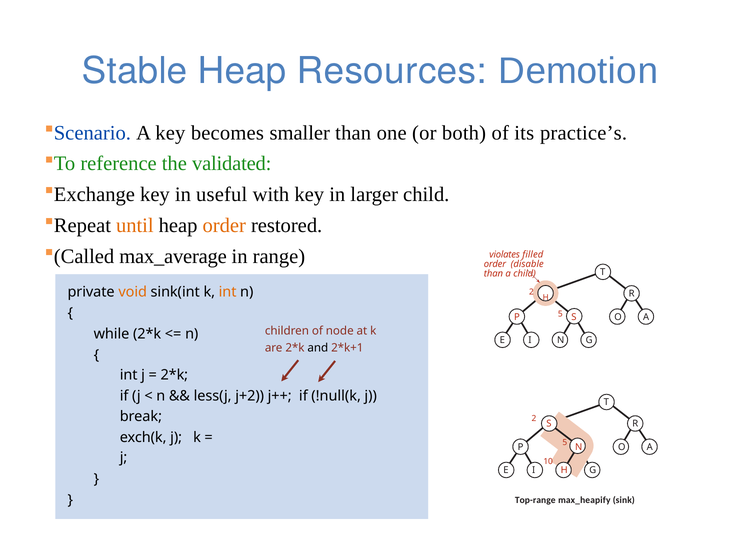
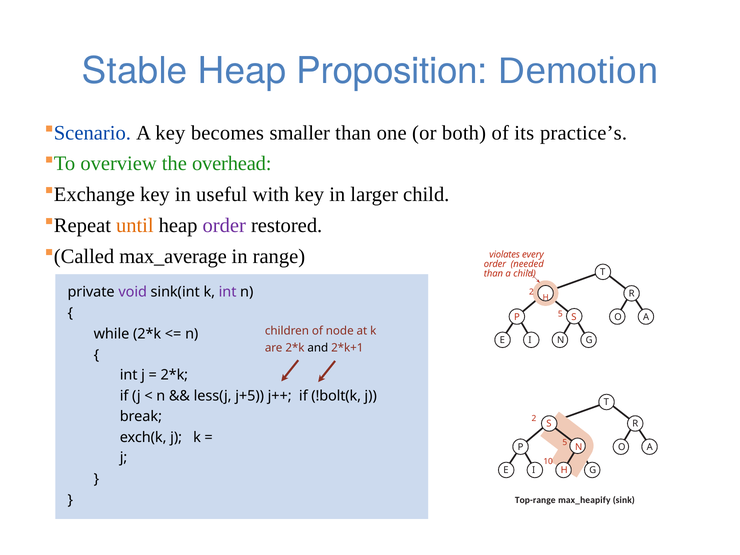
Resources: Resources -> Proposition
reference: reference -> overview
validated: validated -> overhead
order at (224, 225) colour: orange -> purple
filled: filled -> every
disable: disable -> needed
void colour: orange -> purple
int at (228, 292) colour: orange -> purple
j+2: j+2 -> j+5
!null(k: !null(k -> !bolt(k
